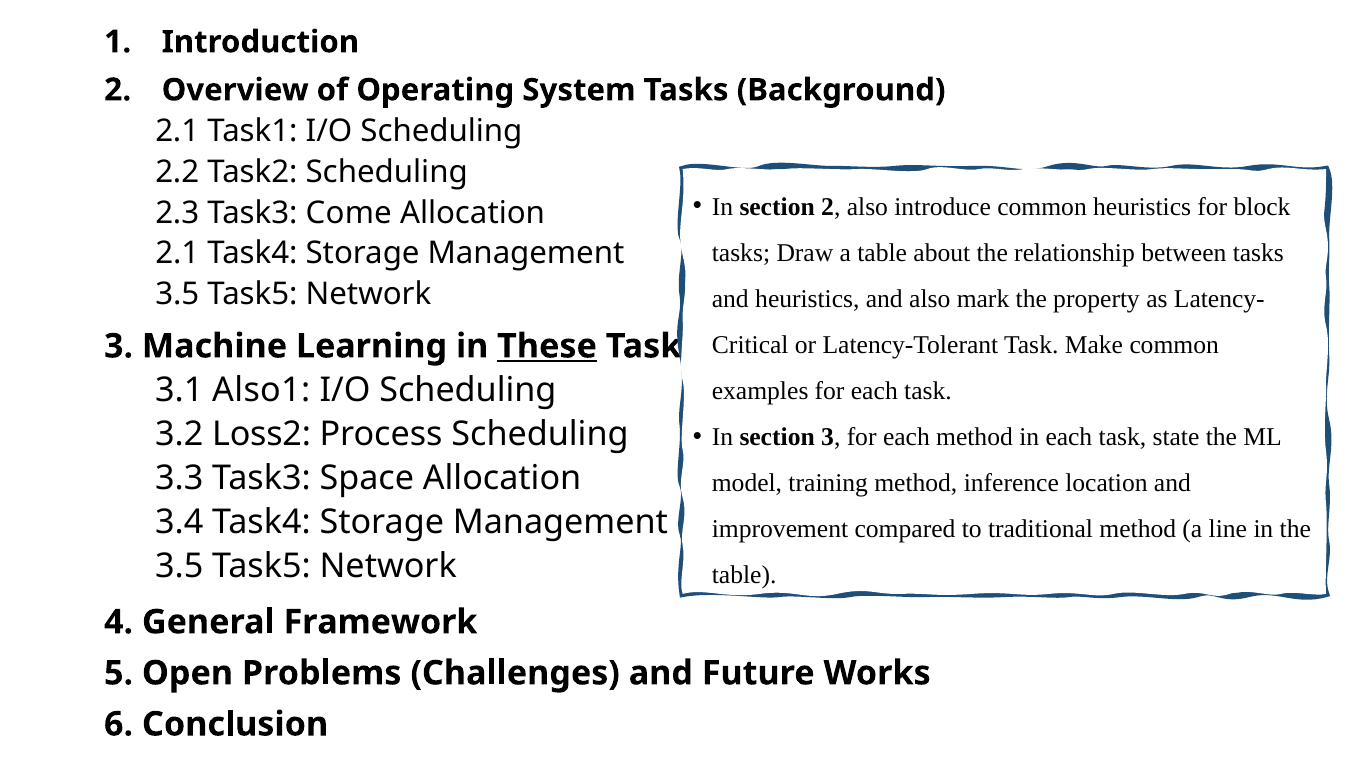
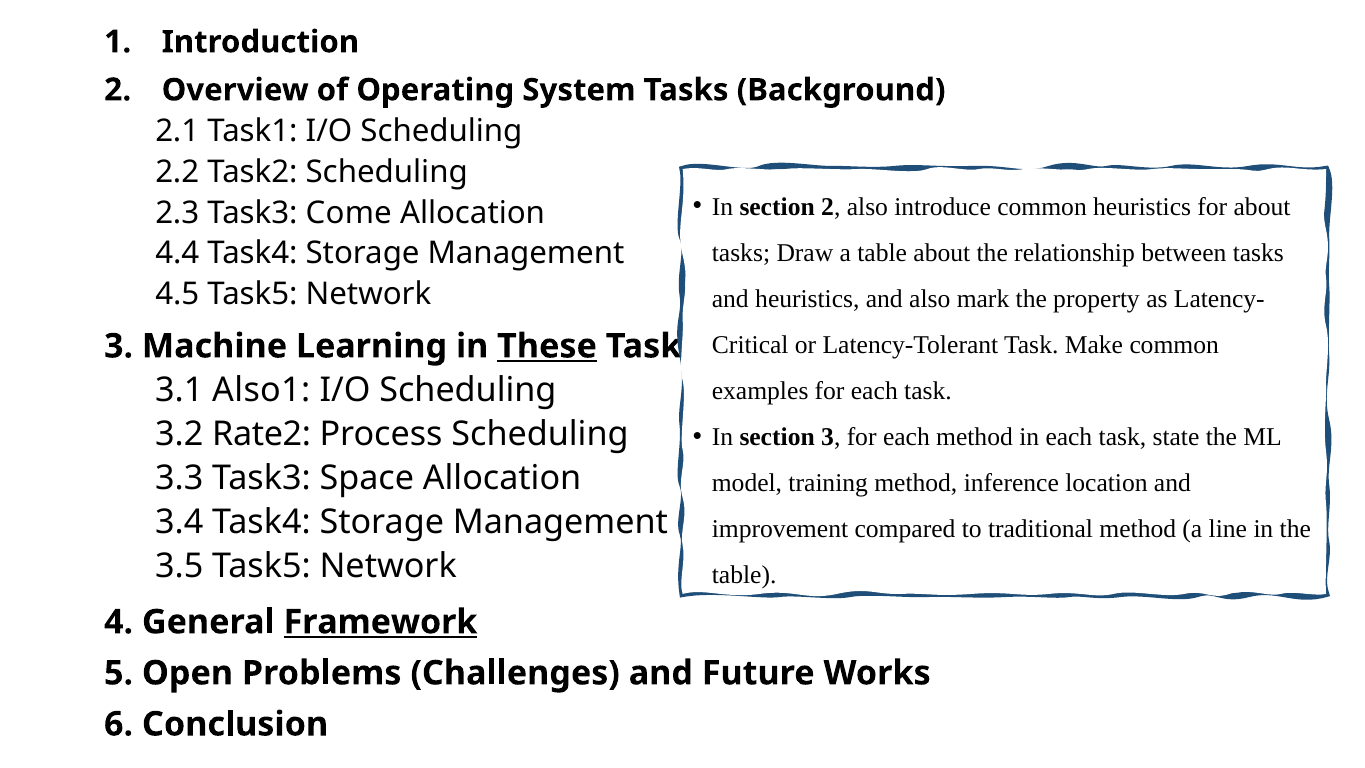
for block: block -> about
2.1 at (177, 254): 2.1 -> 4.4
3.5 at (177, 294): 3.5 -> 4.5
Loss2: Loss2 -> Rate2
Framework underline: none -> present
